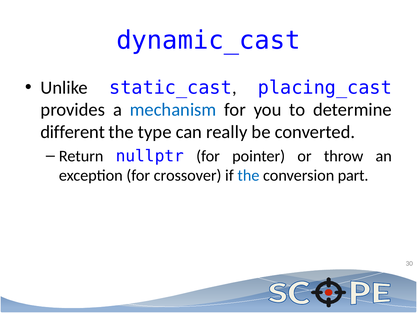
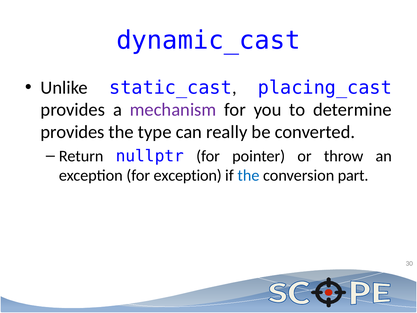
mechanism colour: blue -> purple
different at (73, 132): different -> provides
for crossover: crossover -> exception
